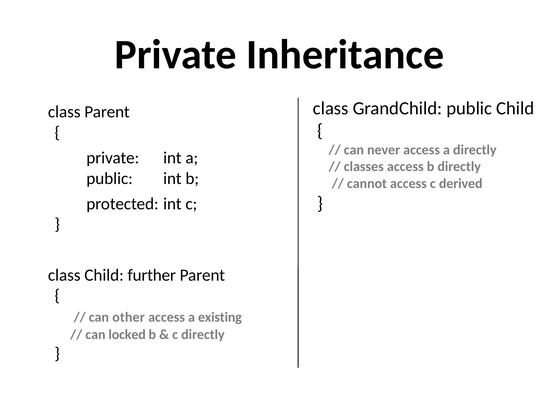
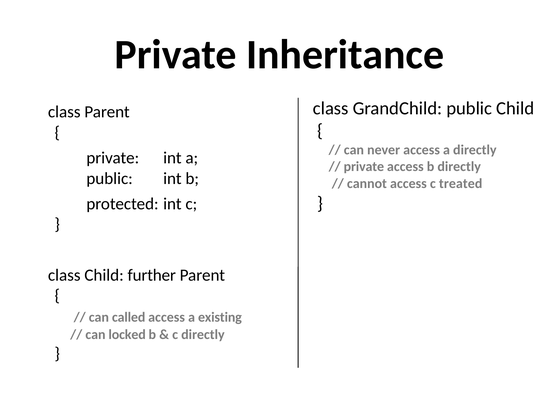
classes at (364, 167): classes -> private
derived: derived -> treated
other: other -> called
